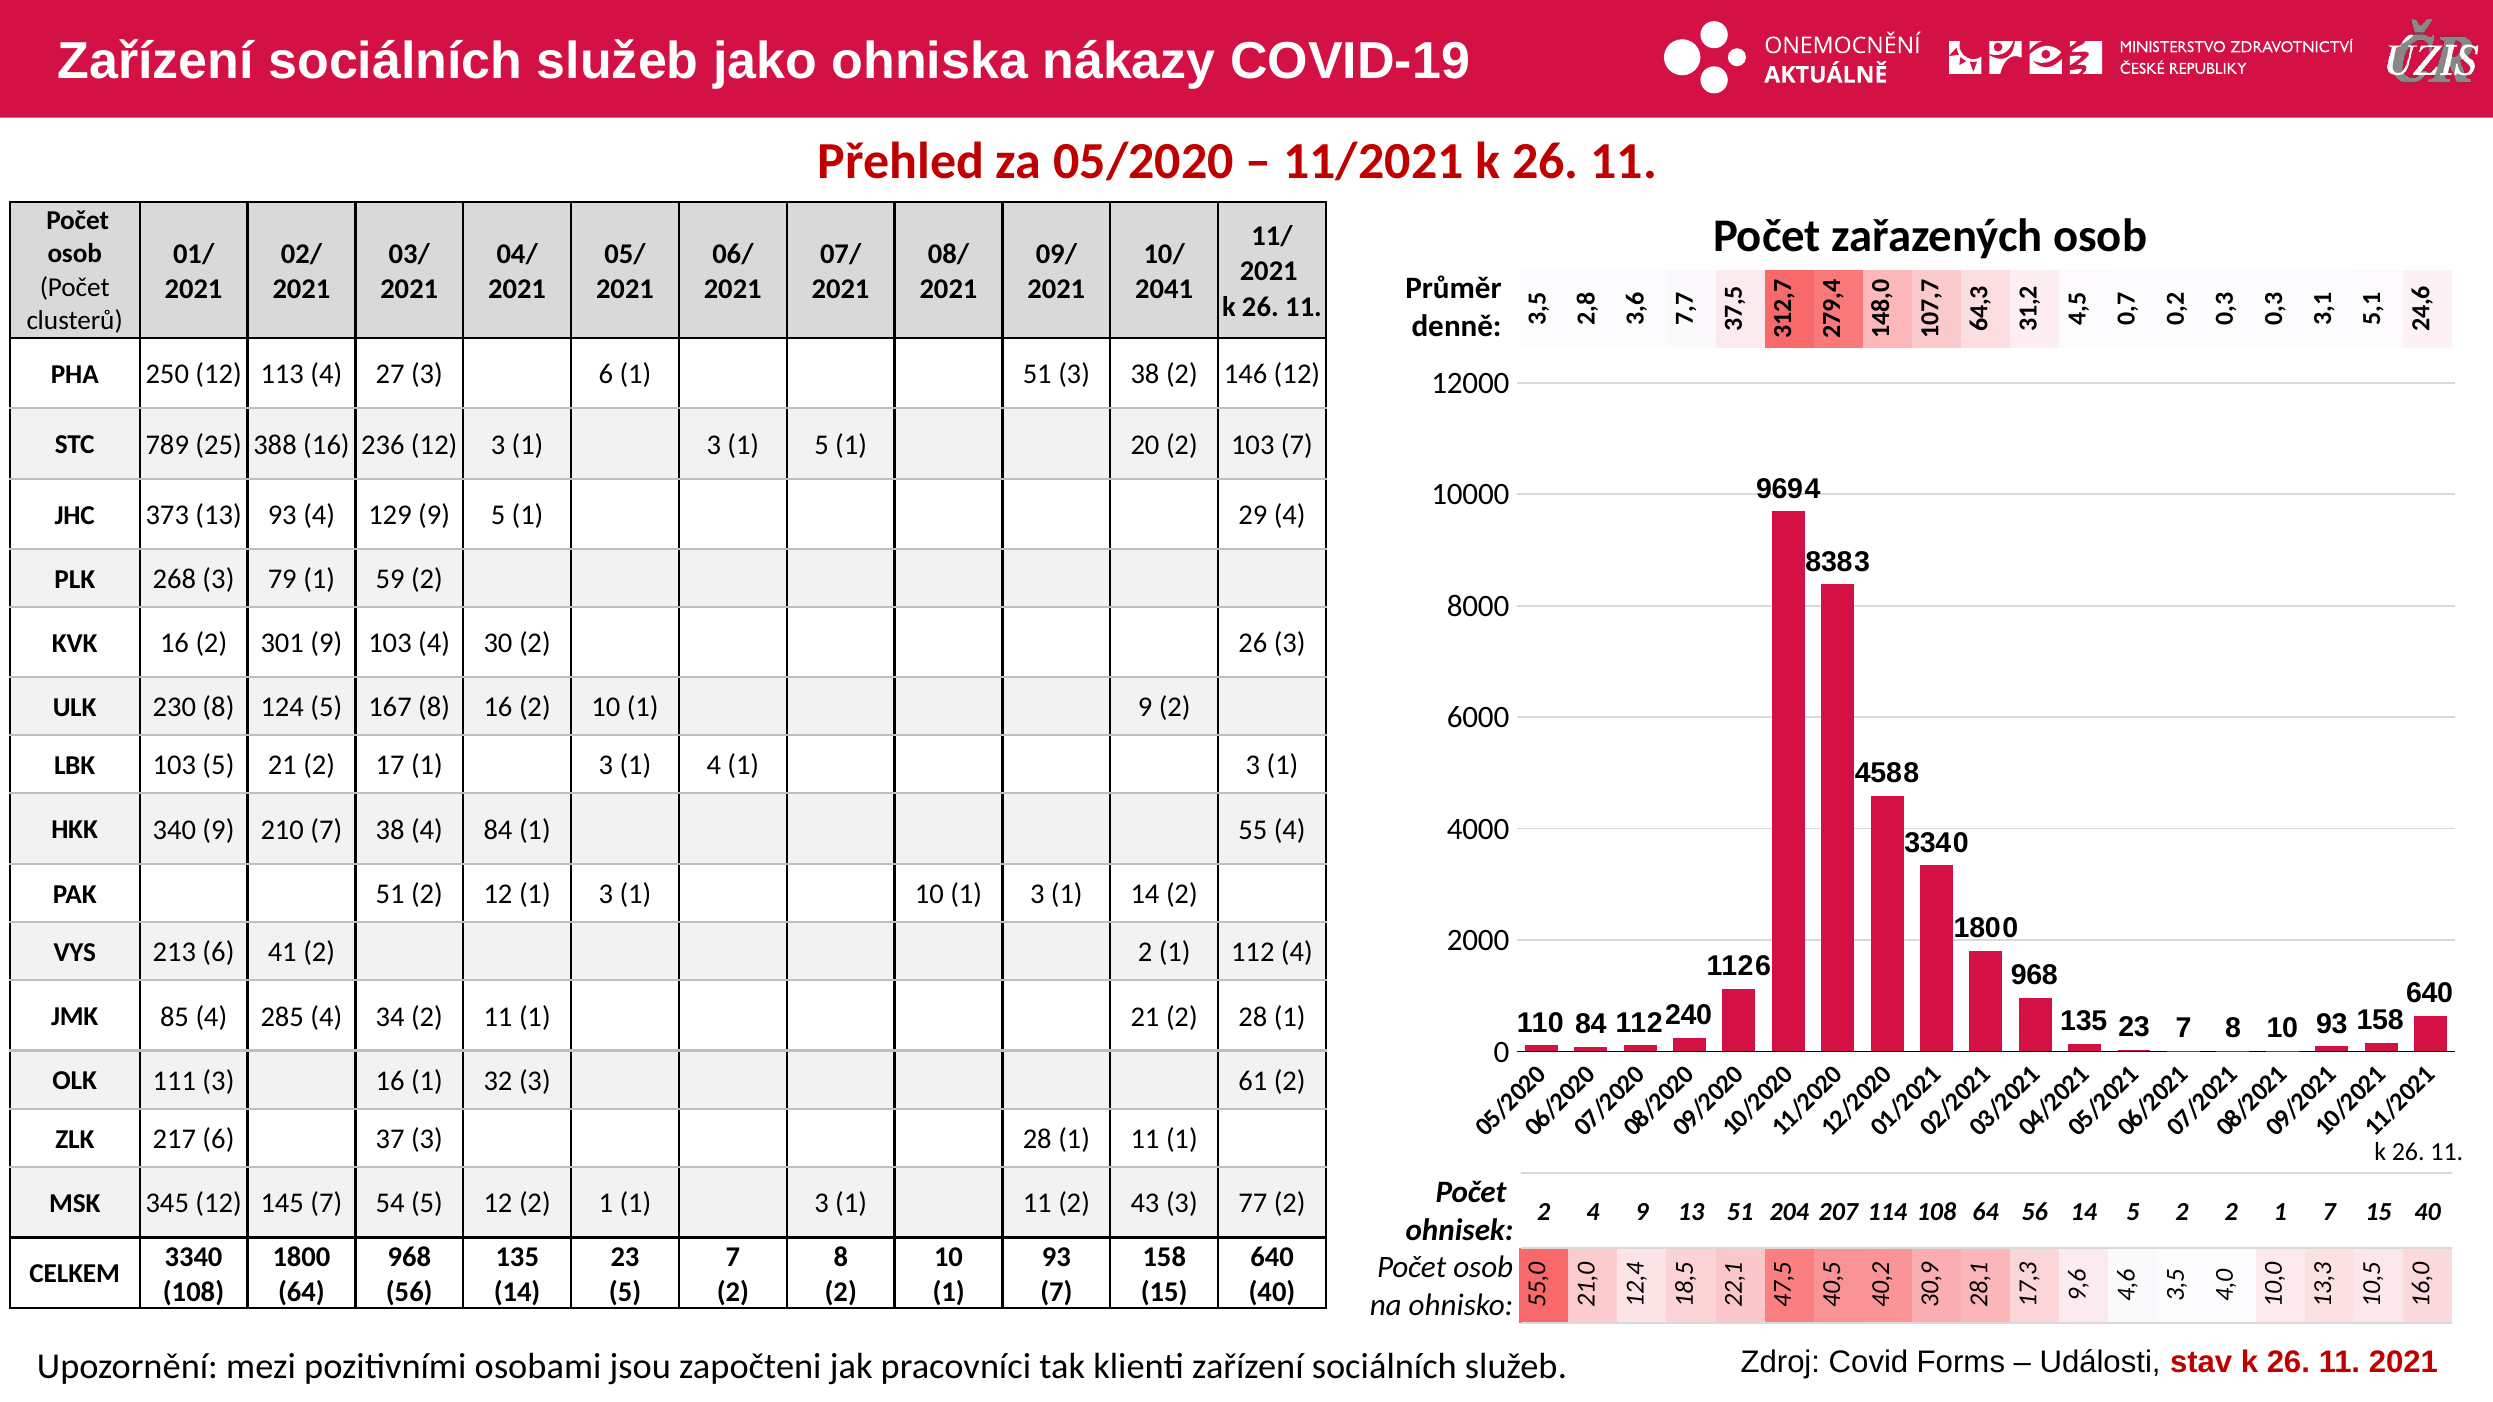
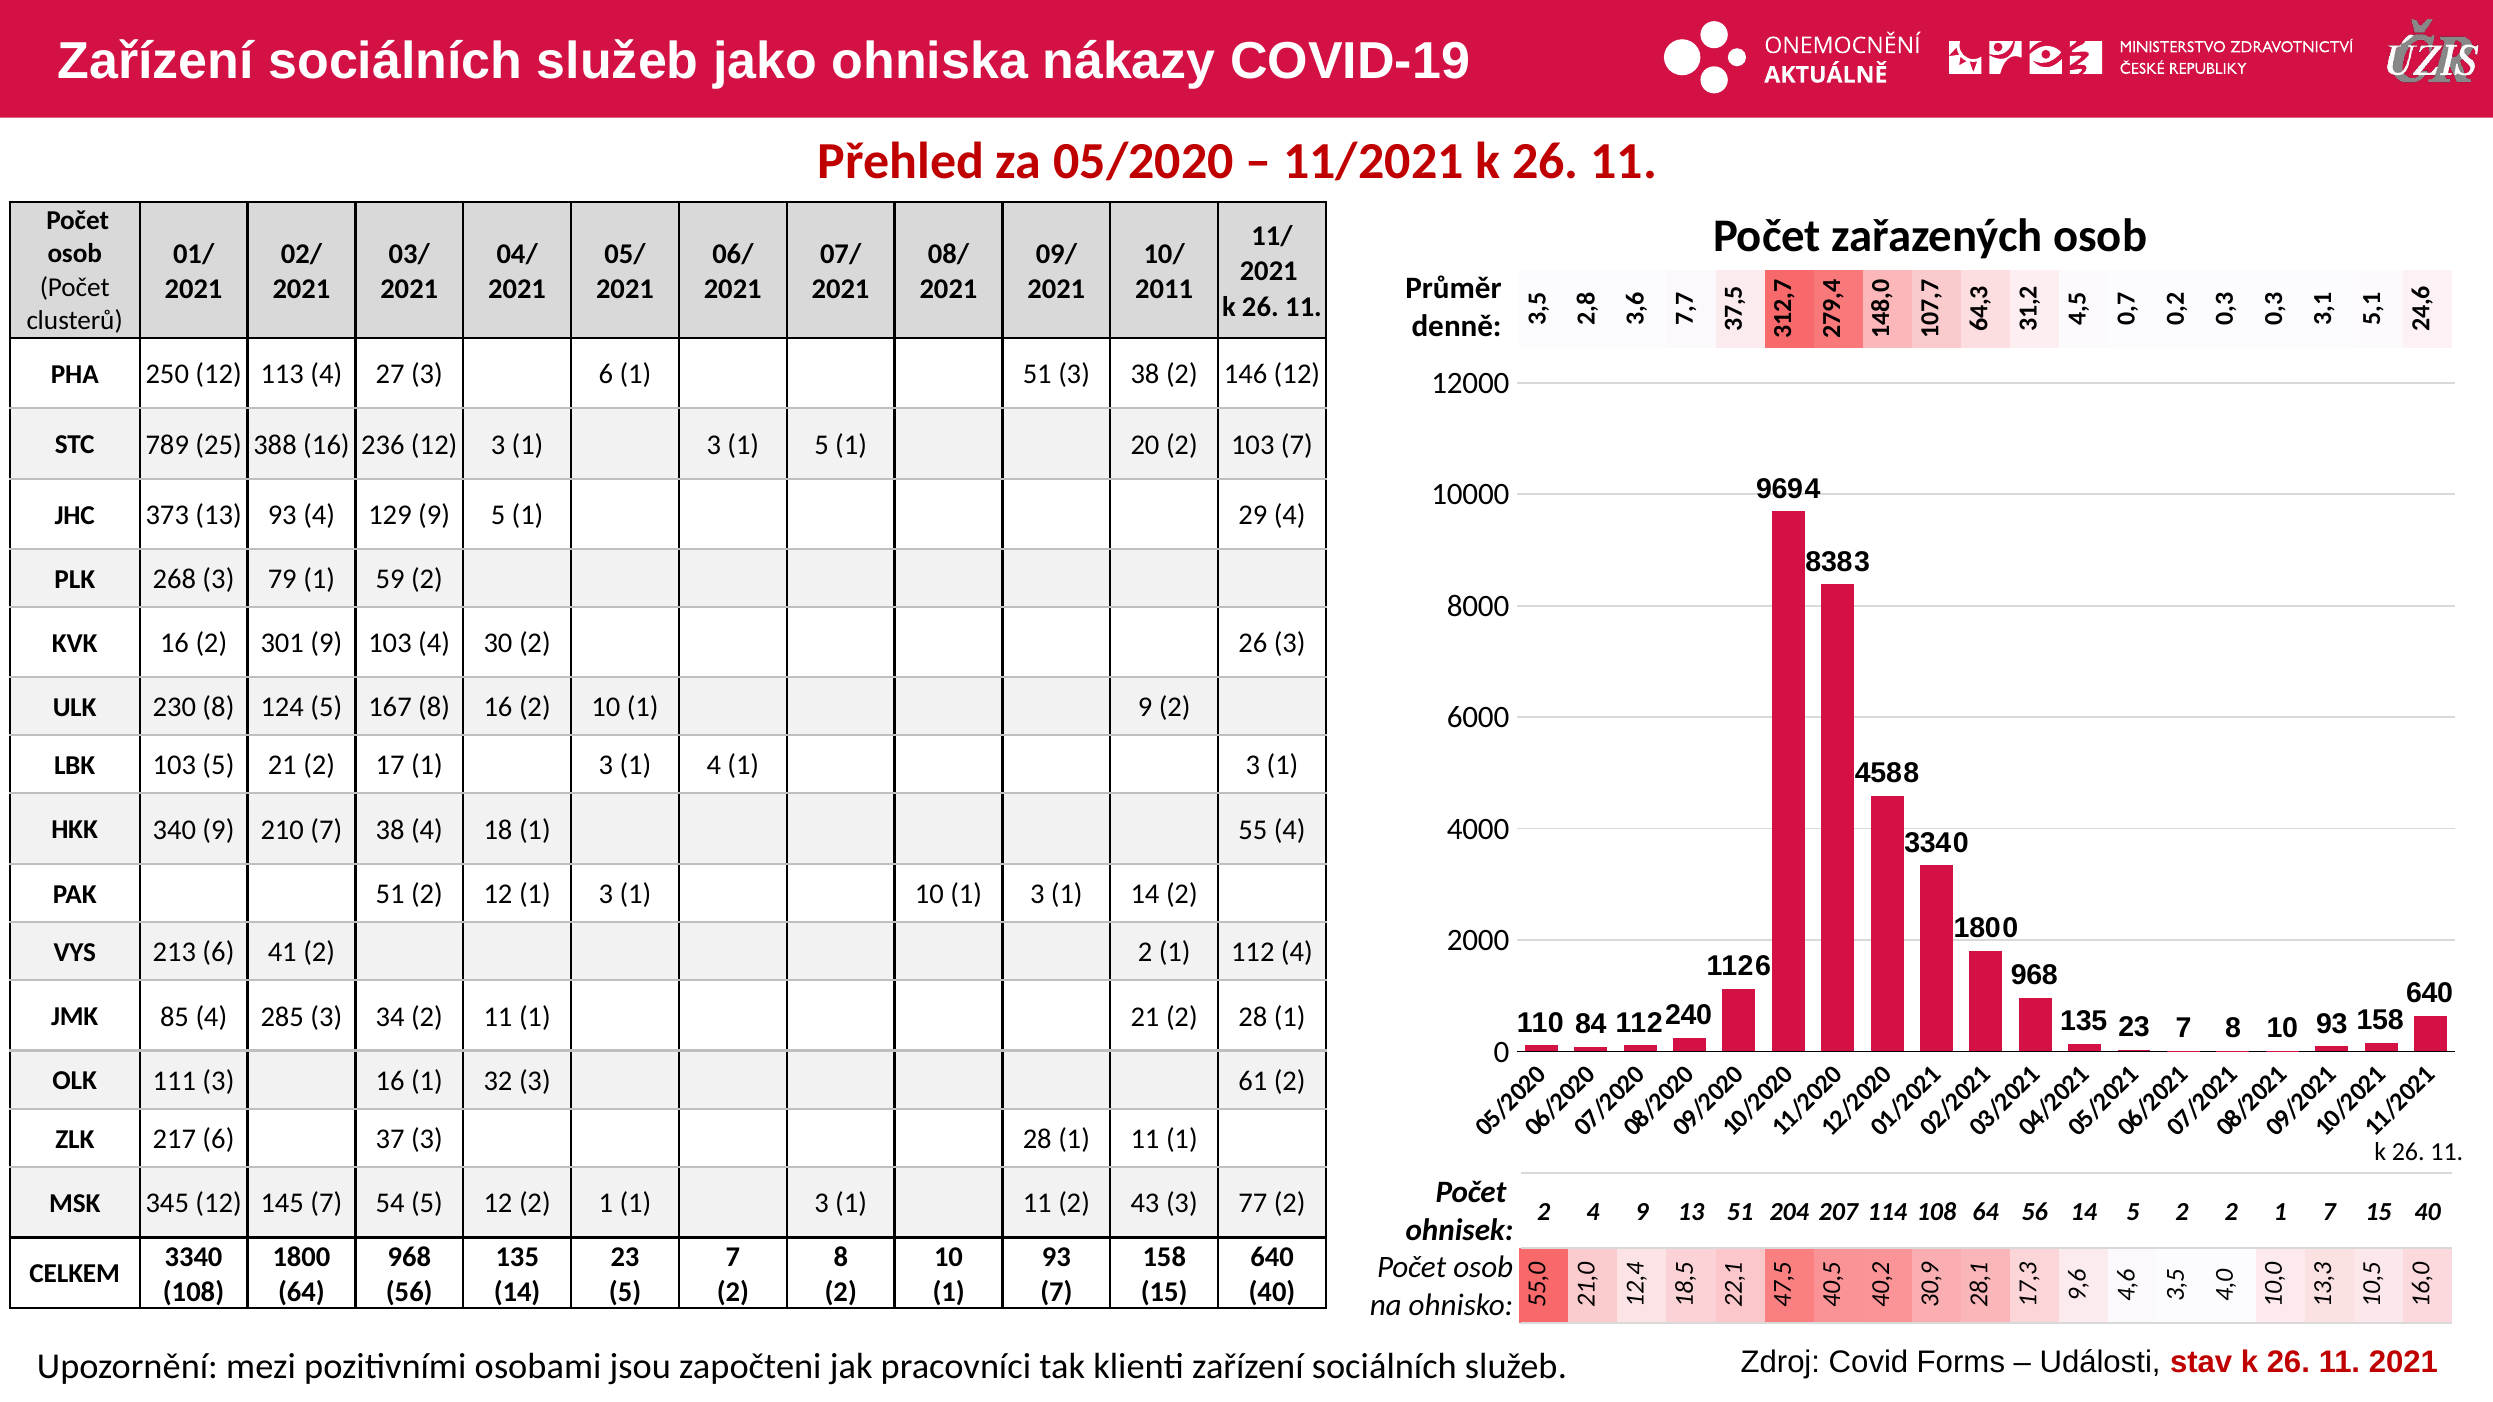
2041: 2041 -> 2011
4 84: 84 -> 18
285 4: 4 -> 3
